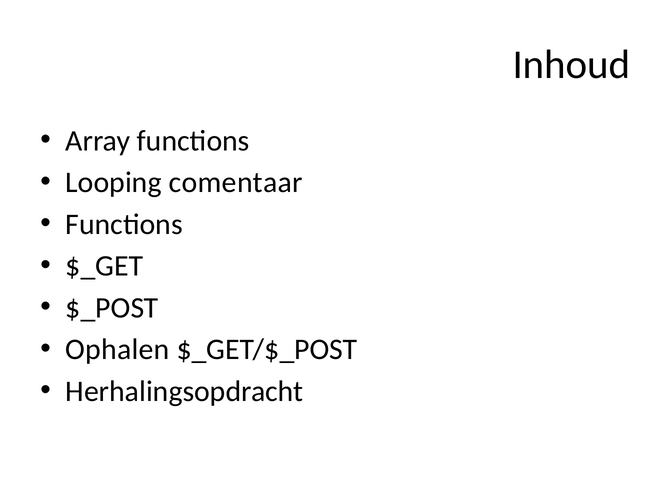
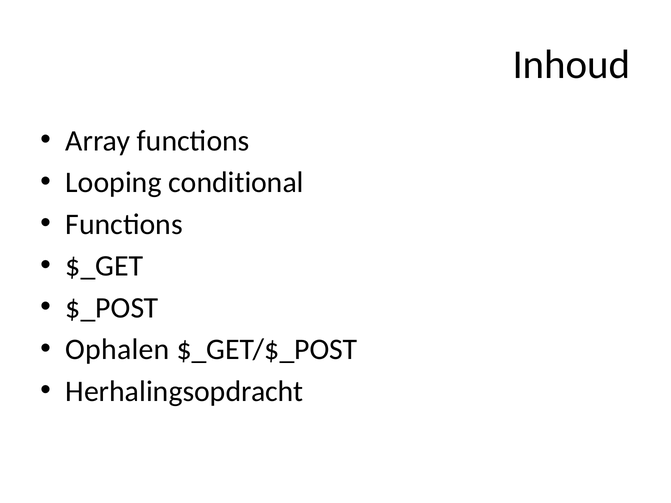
comentaar: comentaar -> conditional
